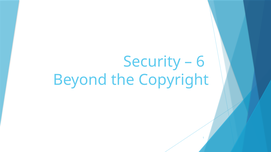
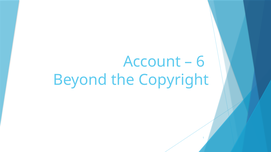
Security: Security -> Account
